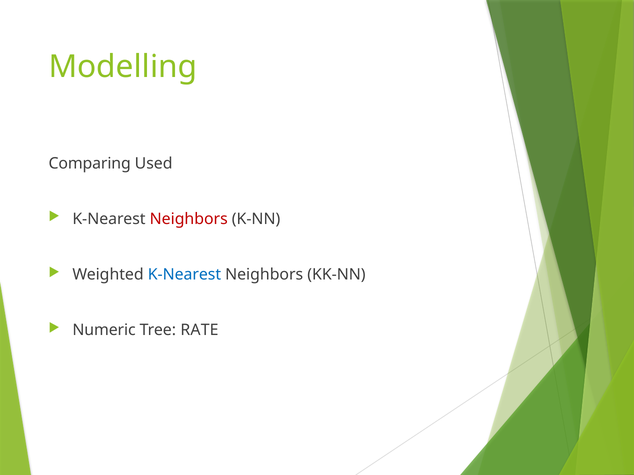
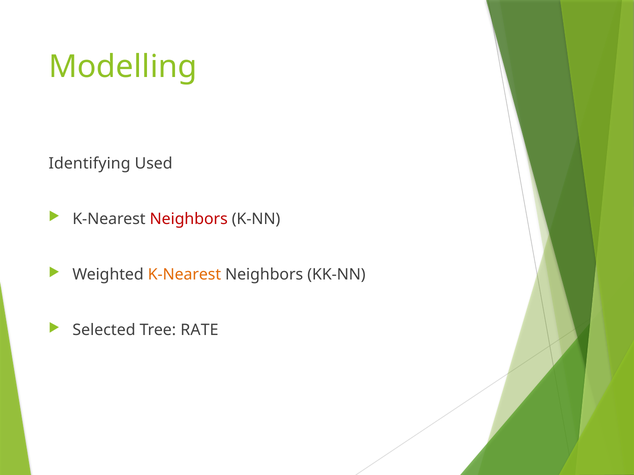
Comparing: Comparing -> Identifying
K-Nearest at (184, 275) colour: blue -> orange
Numeric: Numeric -> Selected
